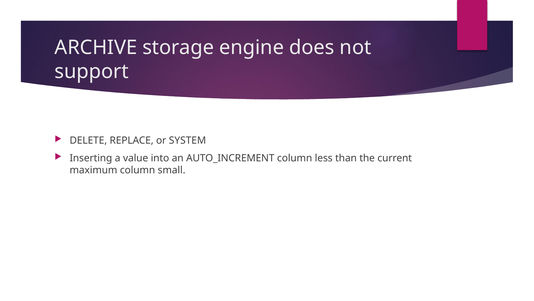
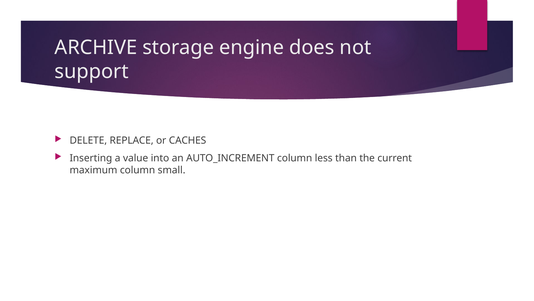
SYSTEM: SYSTEM -> CACHES
